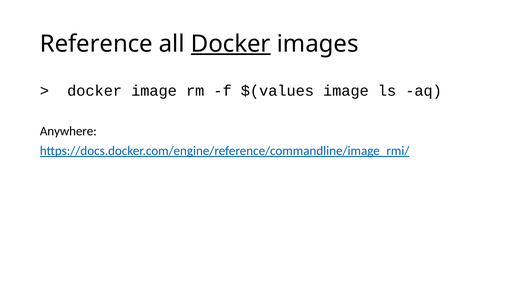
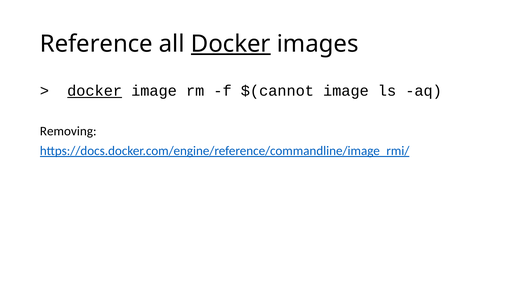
docker at (95, 91) underline: none -> present
$(values: $(values -> $(cannot
Anywhere: Anywhere -> Removing
